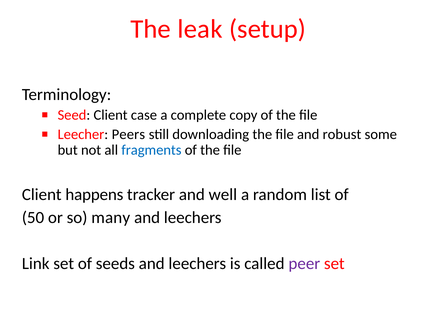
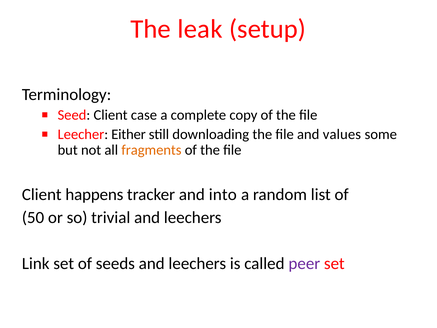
Peers: Peers -> Either
robust: robust -> values
fragments colour: blue -> orange
well: well -> into
many: many -> trivial
